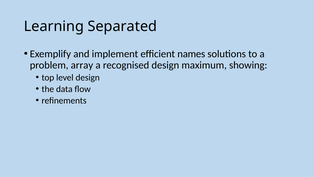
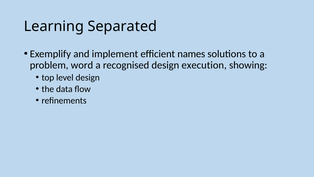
array: array -> word
maximum: maximum -> execution
